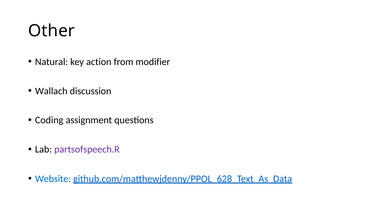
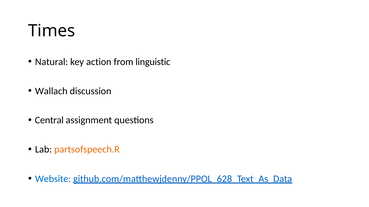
Other: Other -> Times
modifier: modifier -> linguistic
Coding: Coding -> Central
partsofspeech.R colour: purple -> orange
